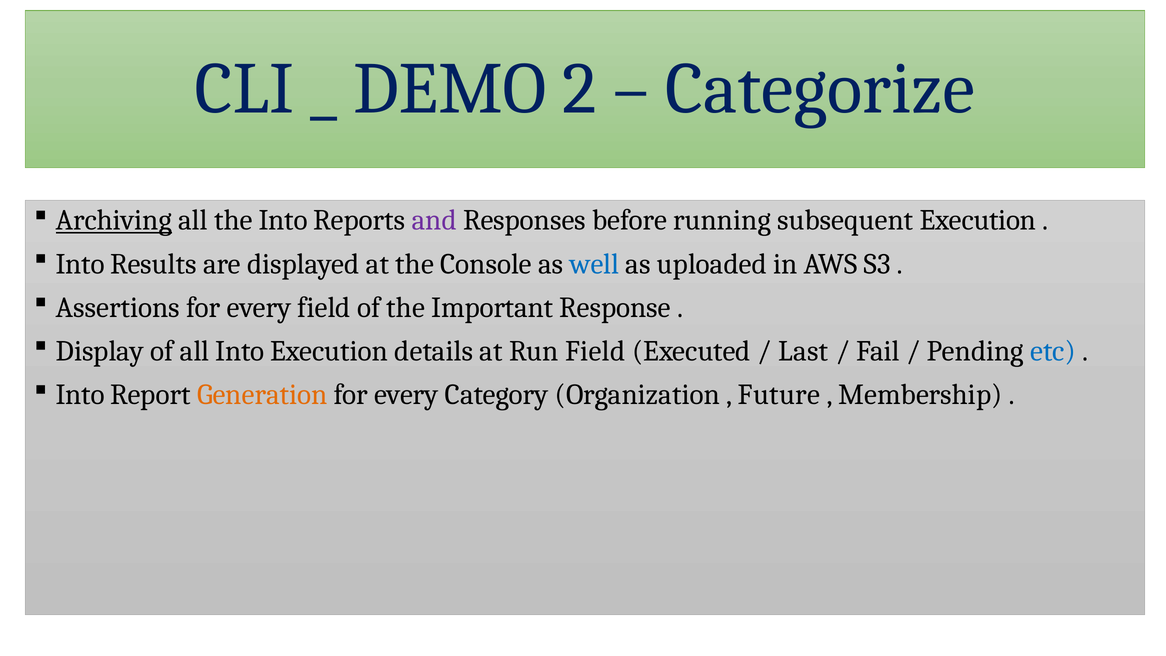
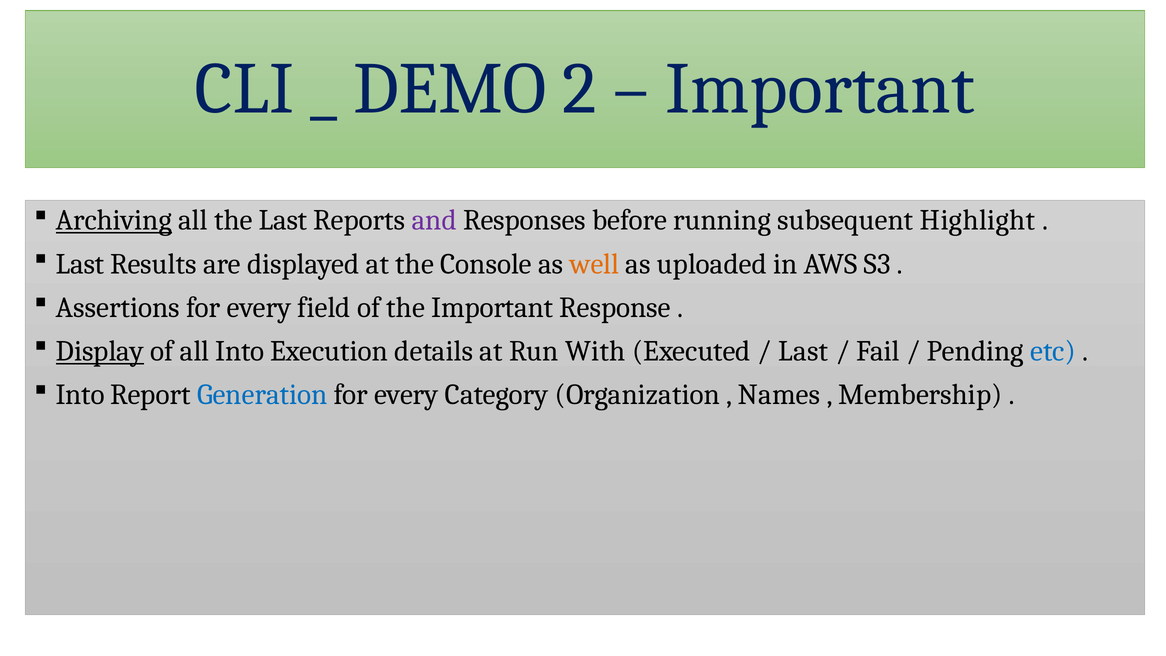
Categorize at (820, 89): Categorize -> Important
the Into: Into -> Last
subsequent Execution: Execution -> Highlight
Into at (80, 264): Into -> Last
well colour: blue -> orange
Display underline: none -> present
Run Field: Field -> With
Generation colour: orange -> blue
Future: Future -> Names
